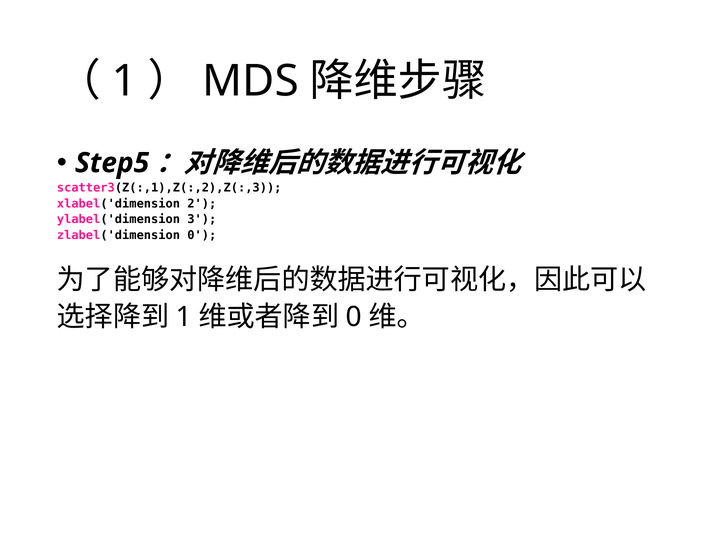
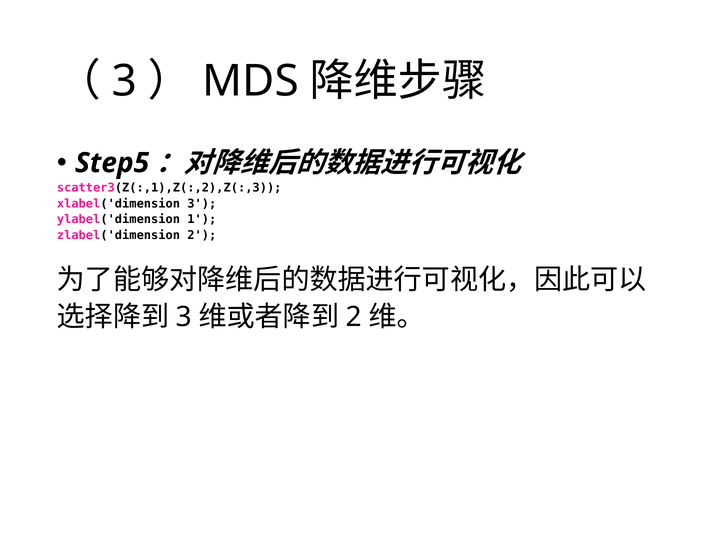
1 at (124, 81): 1 -> 3
xlabel('dimension 2: 2 -> 3
3: 3 -> 1
zlabel('dimension 0: 0 -> 2
1 at (184, 317): 1 -> 3
0 at (354, 317): 0 -> 2
